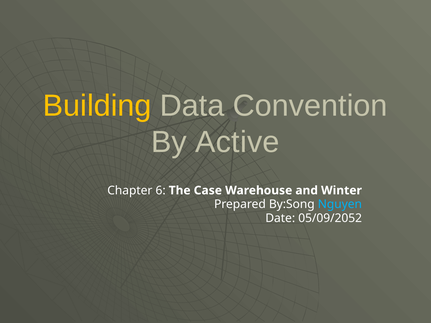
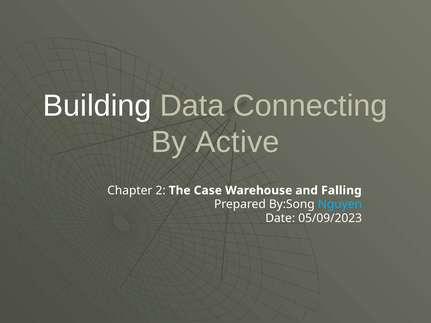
Building colour: yellow -> white
Convention: Convention -> Connecting
6: 6 -> 2
Winter: Winter -> Falling
05/09/2052: 05/09/2052 -> 05/09/2023
